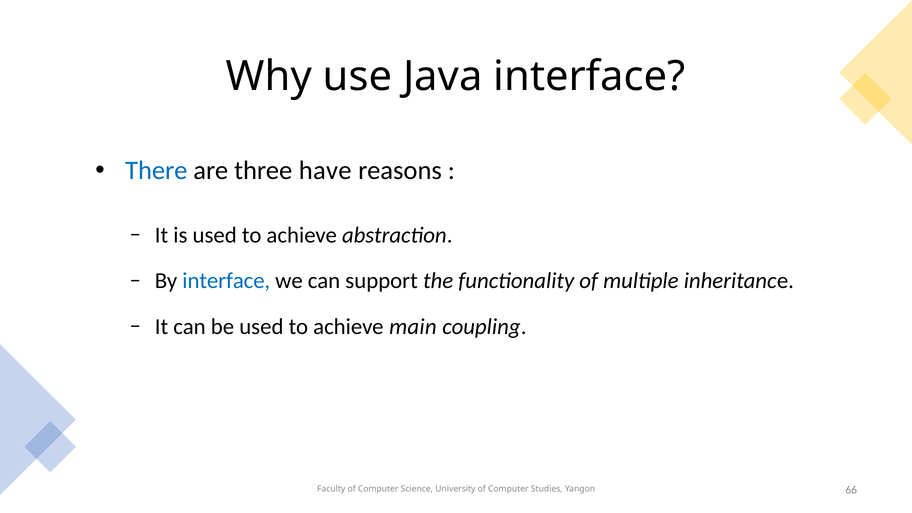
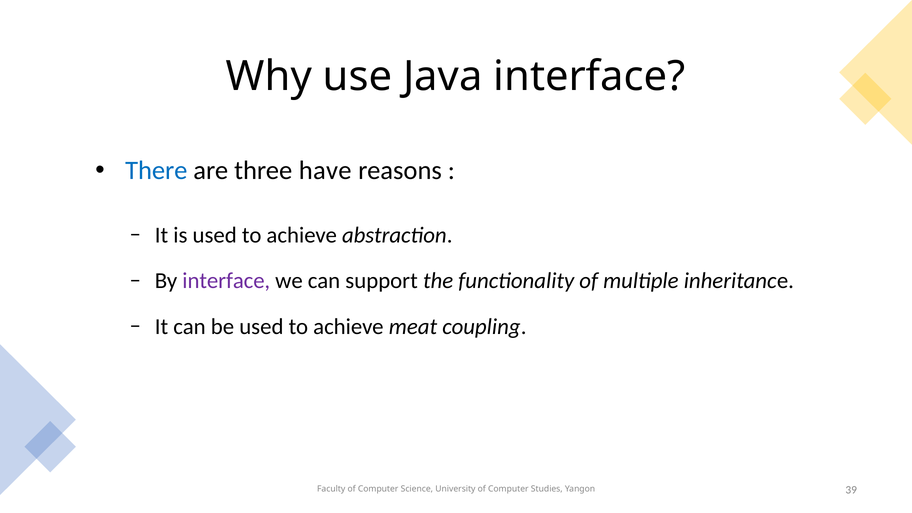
interface at (226, 281) colour: blue -> purple
main: main -> meat
66: 66 -> 39
